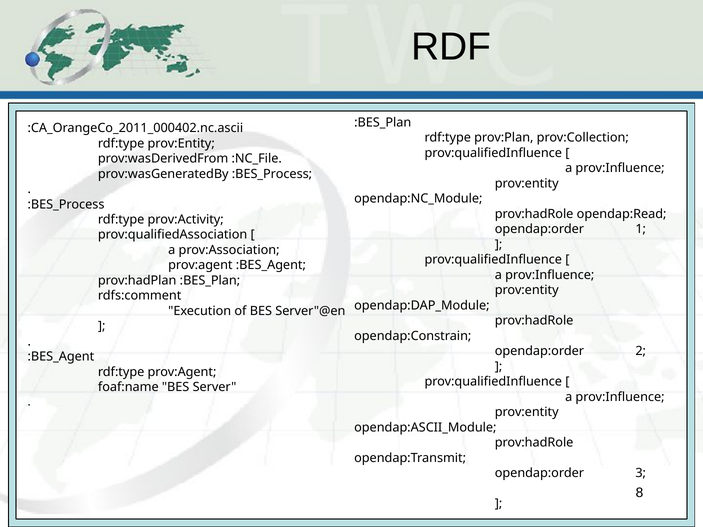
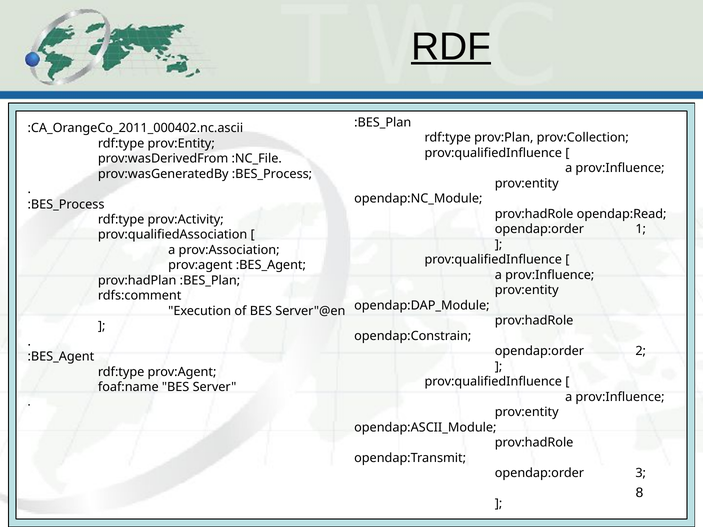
RDF underline: none -> present
